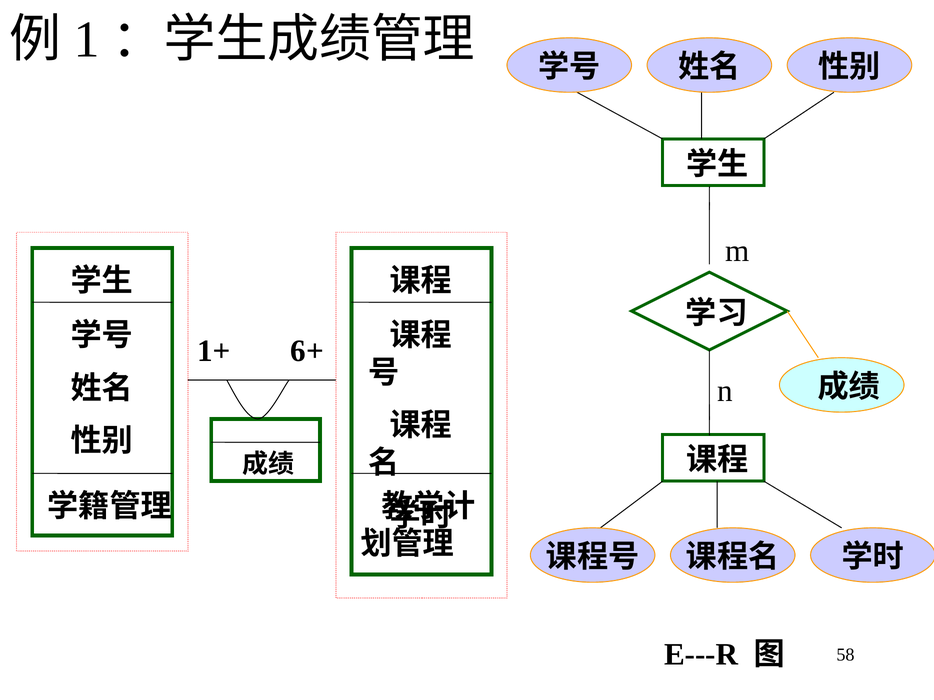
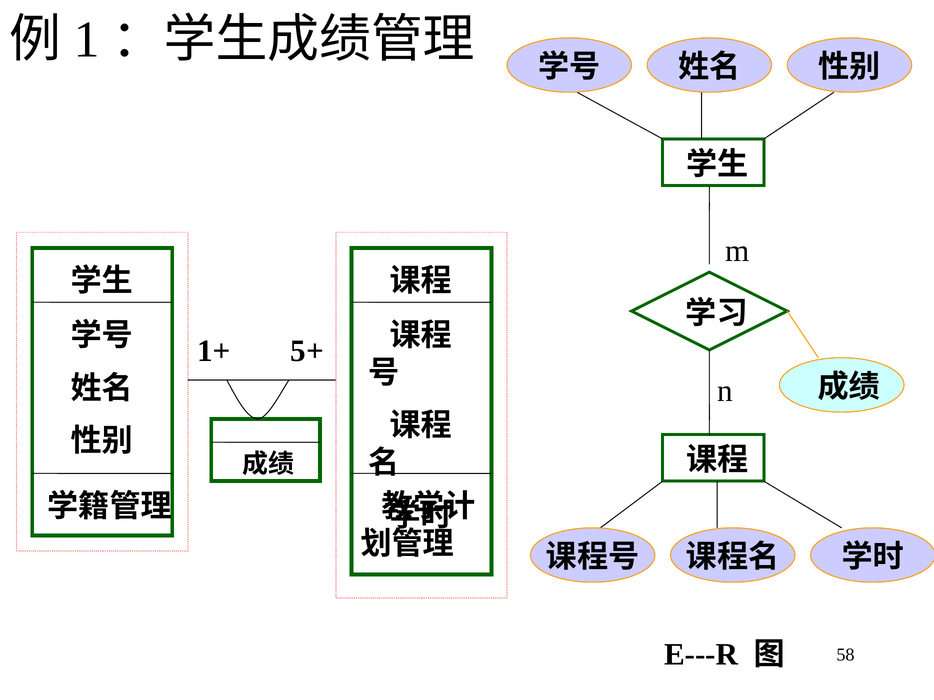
6+: 6+ -> 5+
